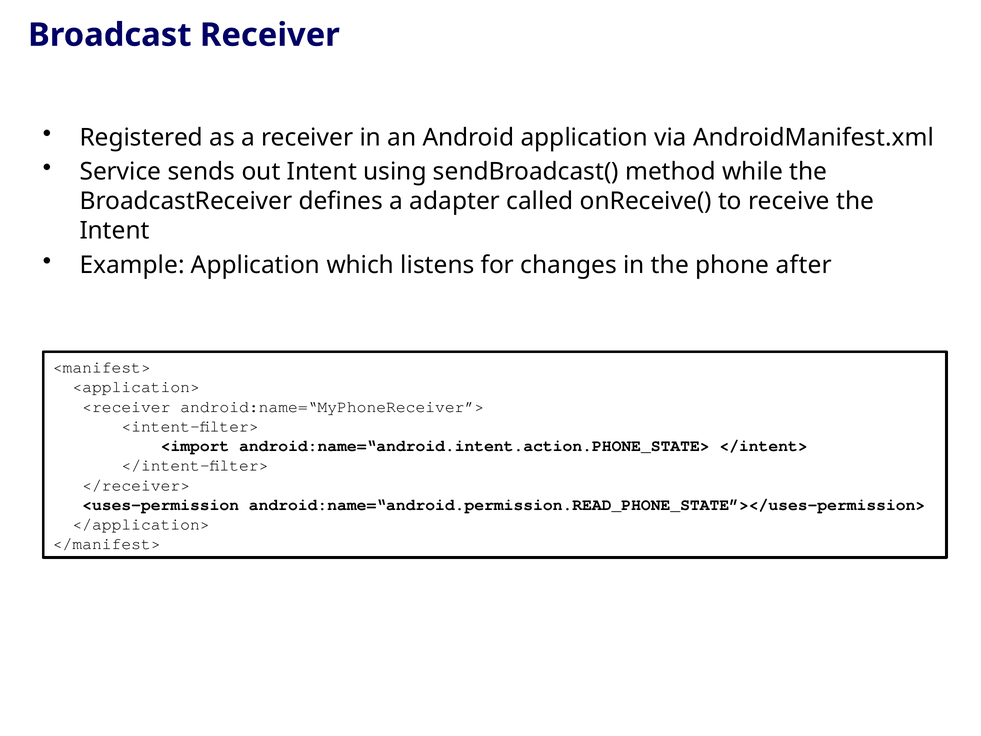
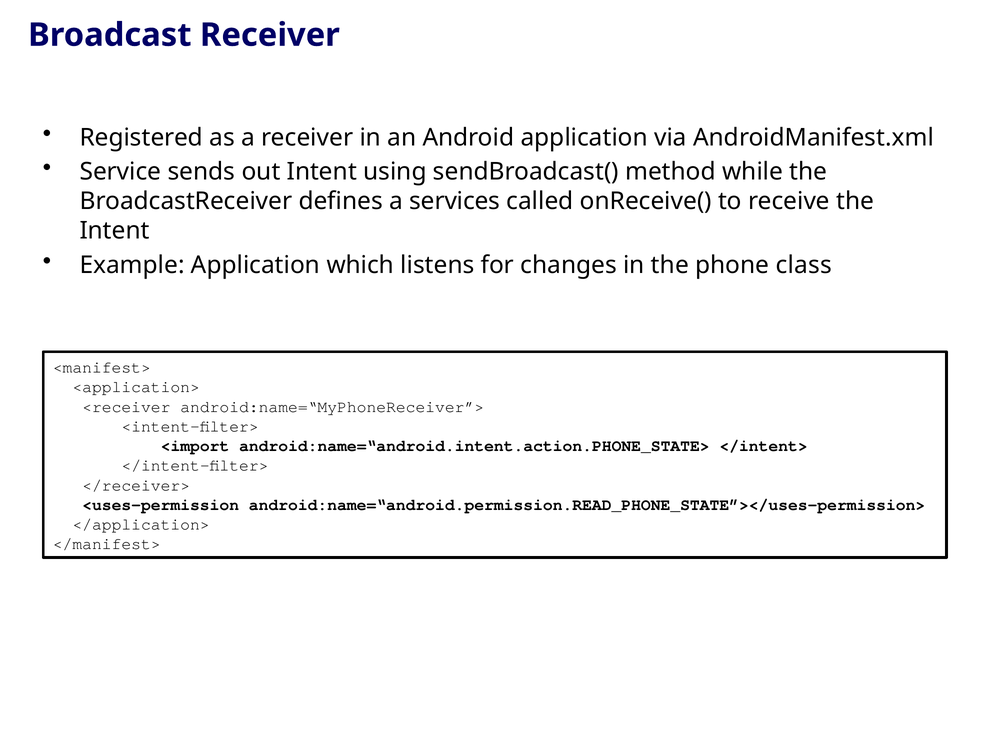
adapter: adapter -> services
after: after -> class
